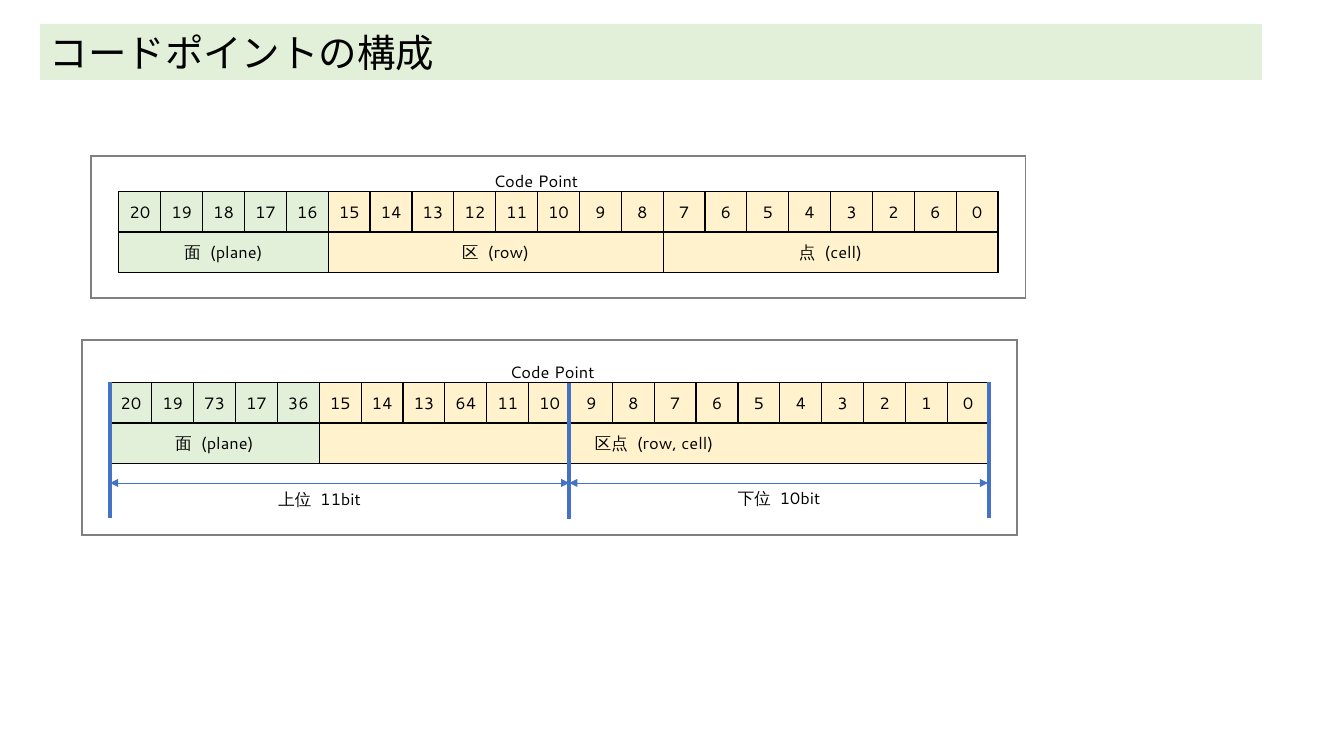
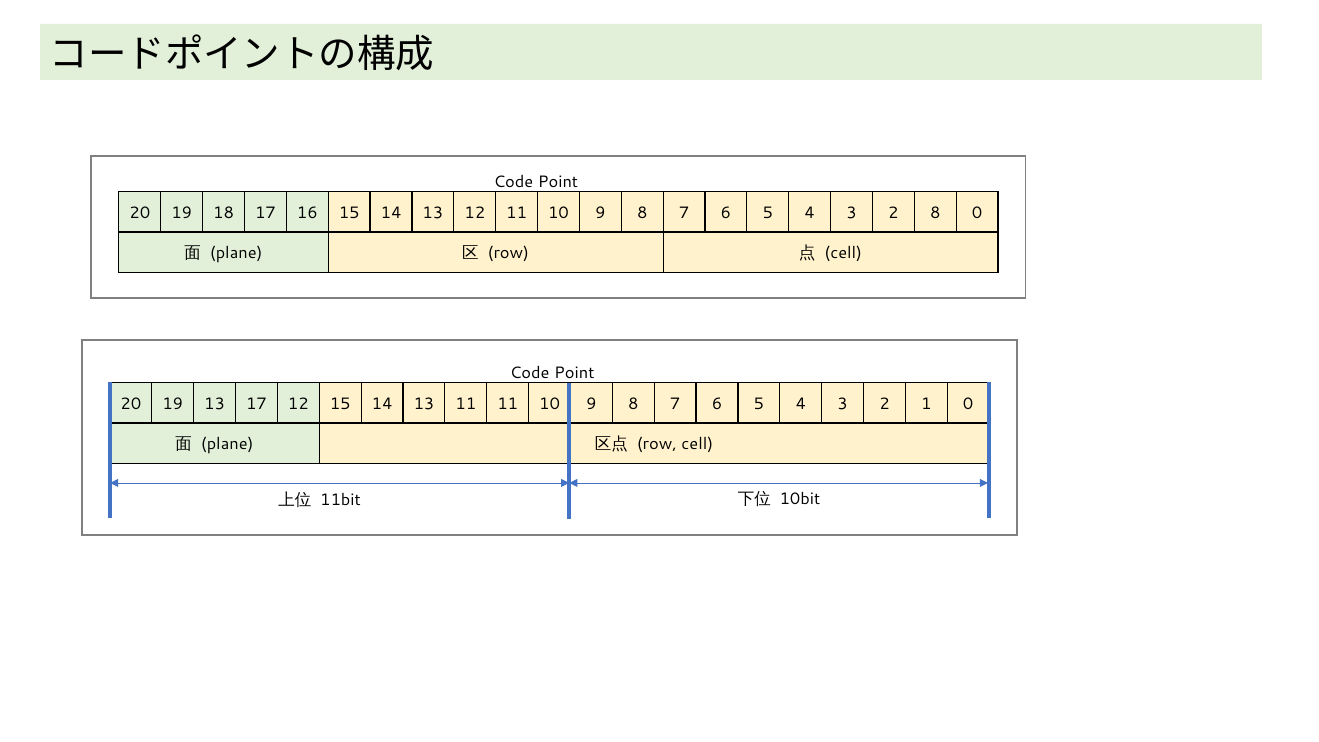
2 6: 6 -> 8
19 73: 73 -> 13
17 36: 36 -> 12
13 64: 64 -> 11
